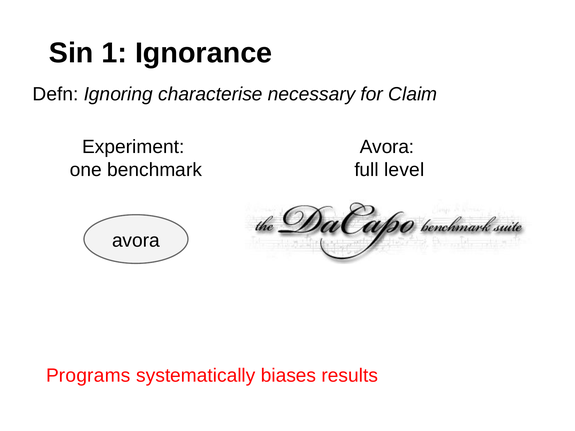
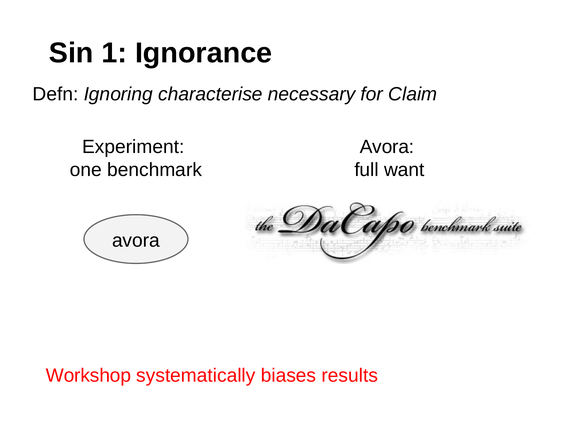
level: level -> want
Programs: Programs -> Workshop
